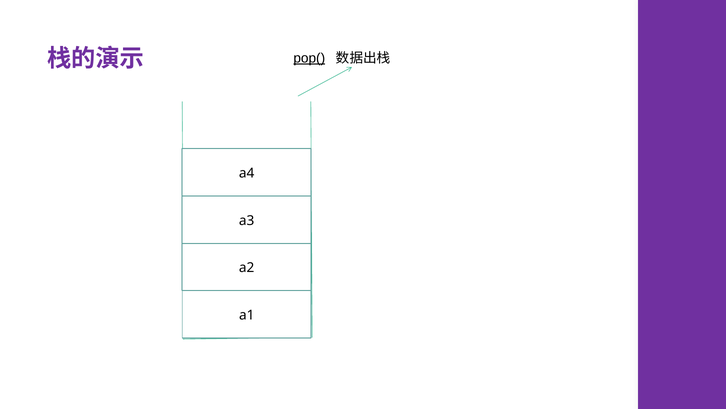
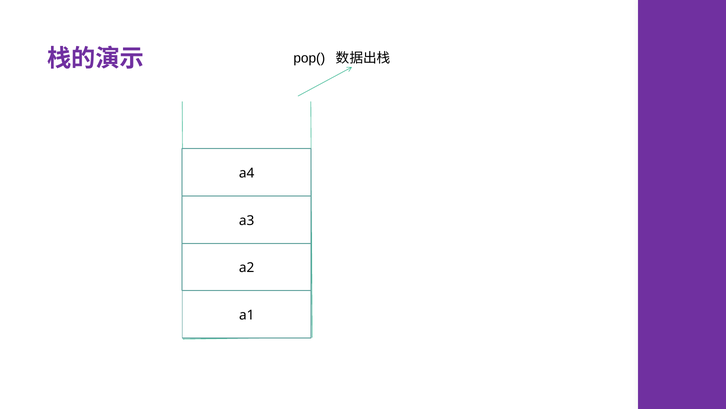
pop( underline: present -> none
